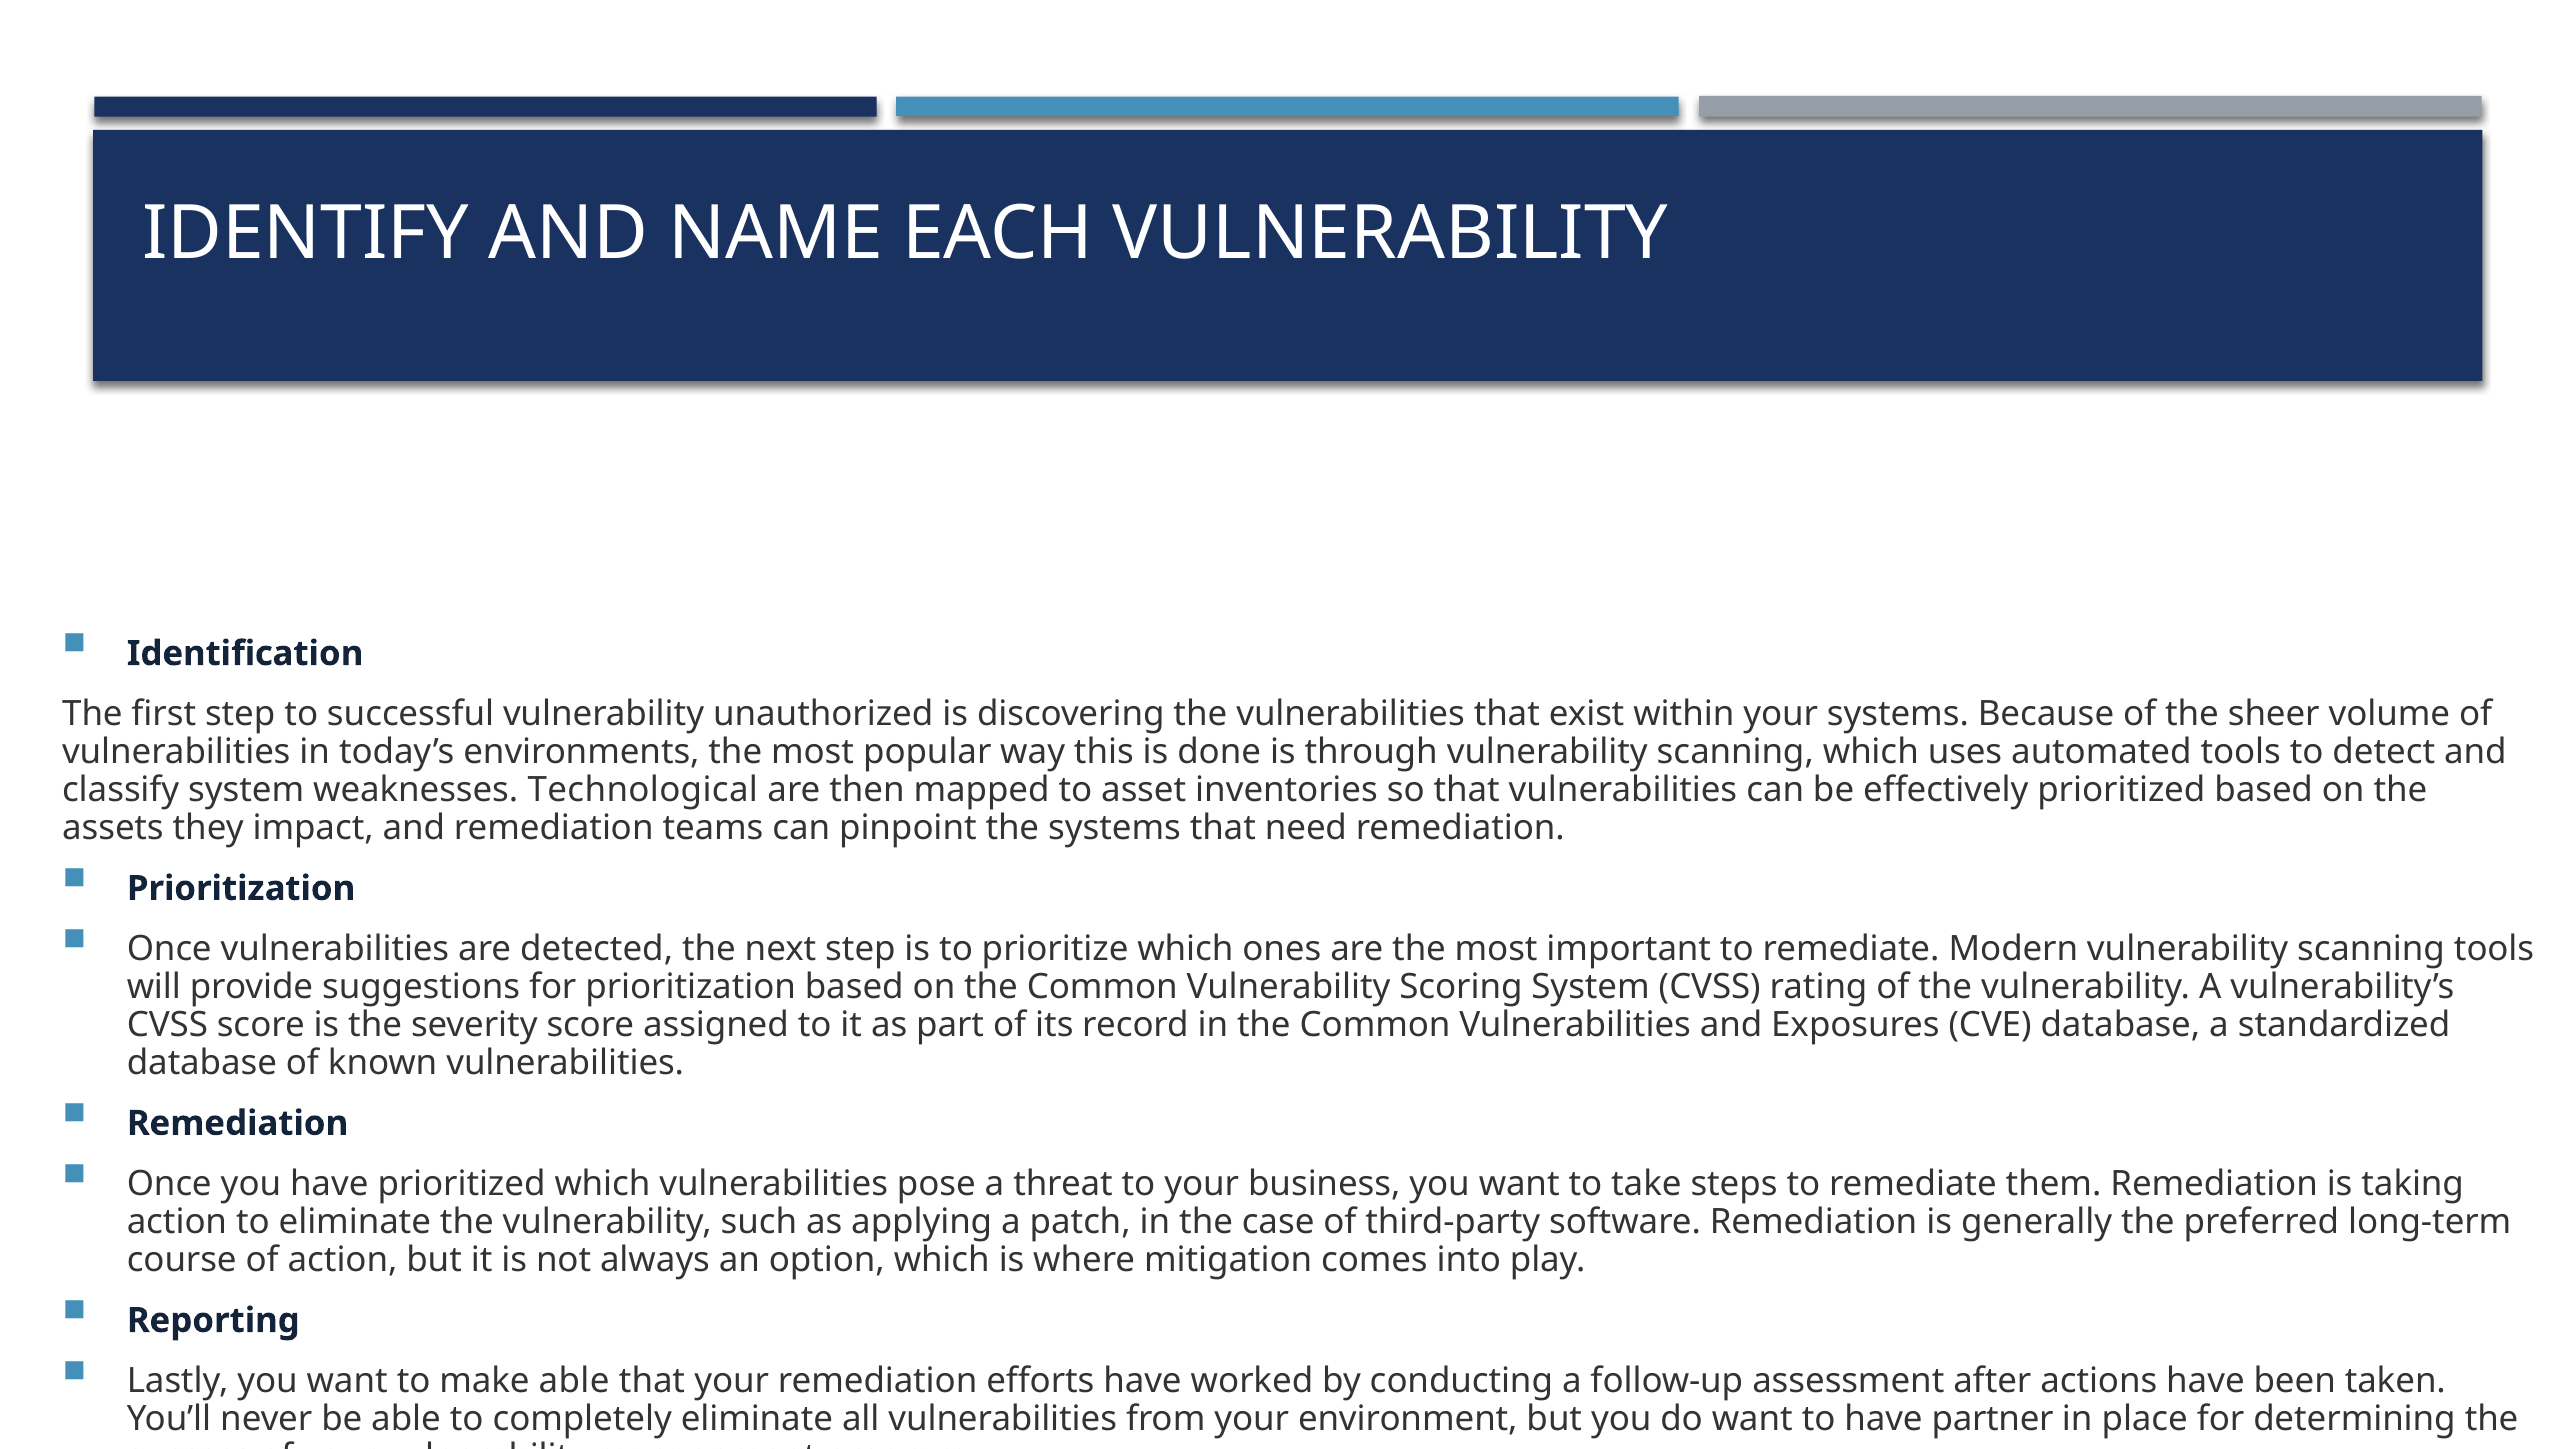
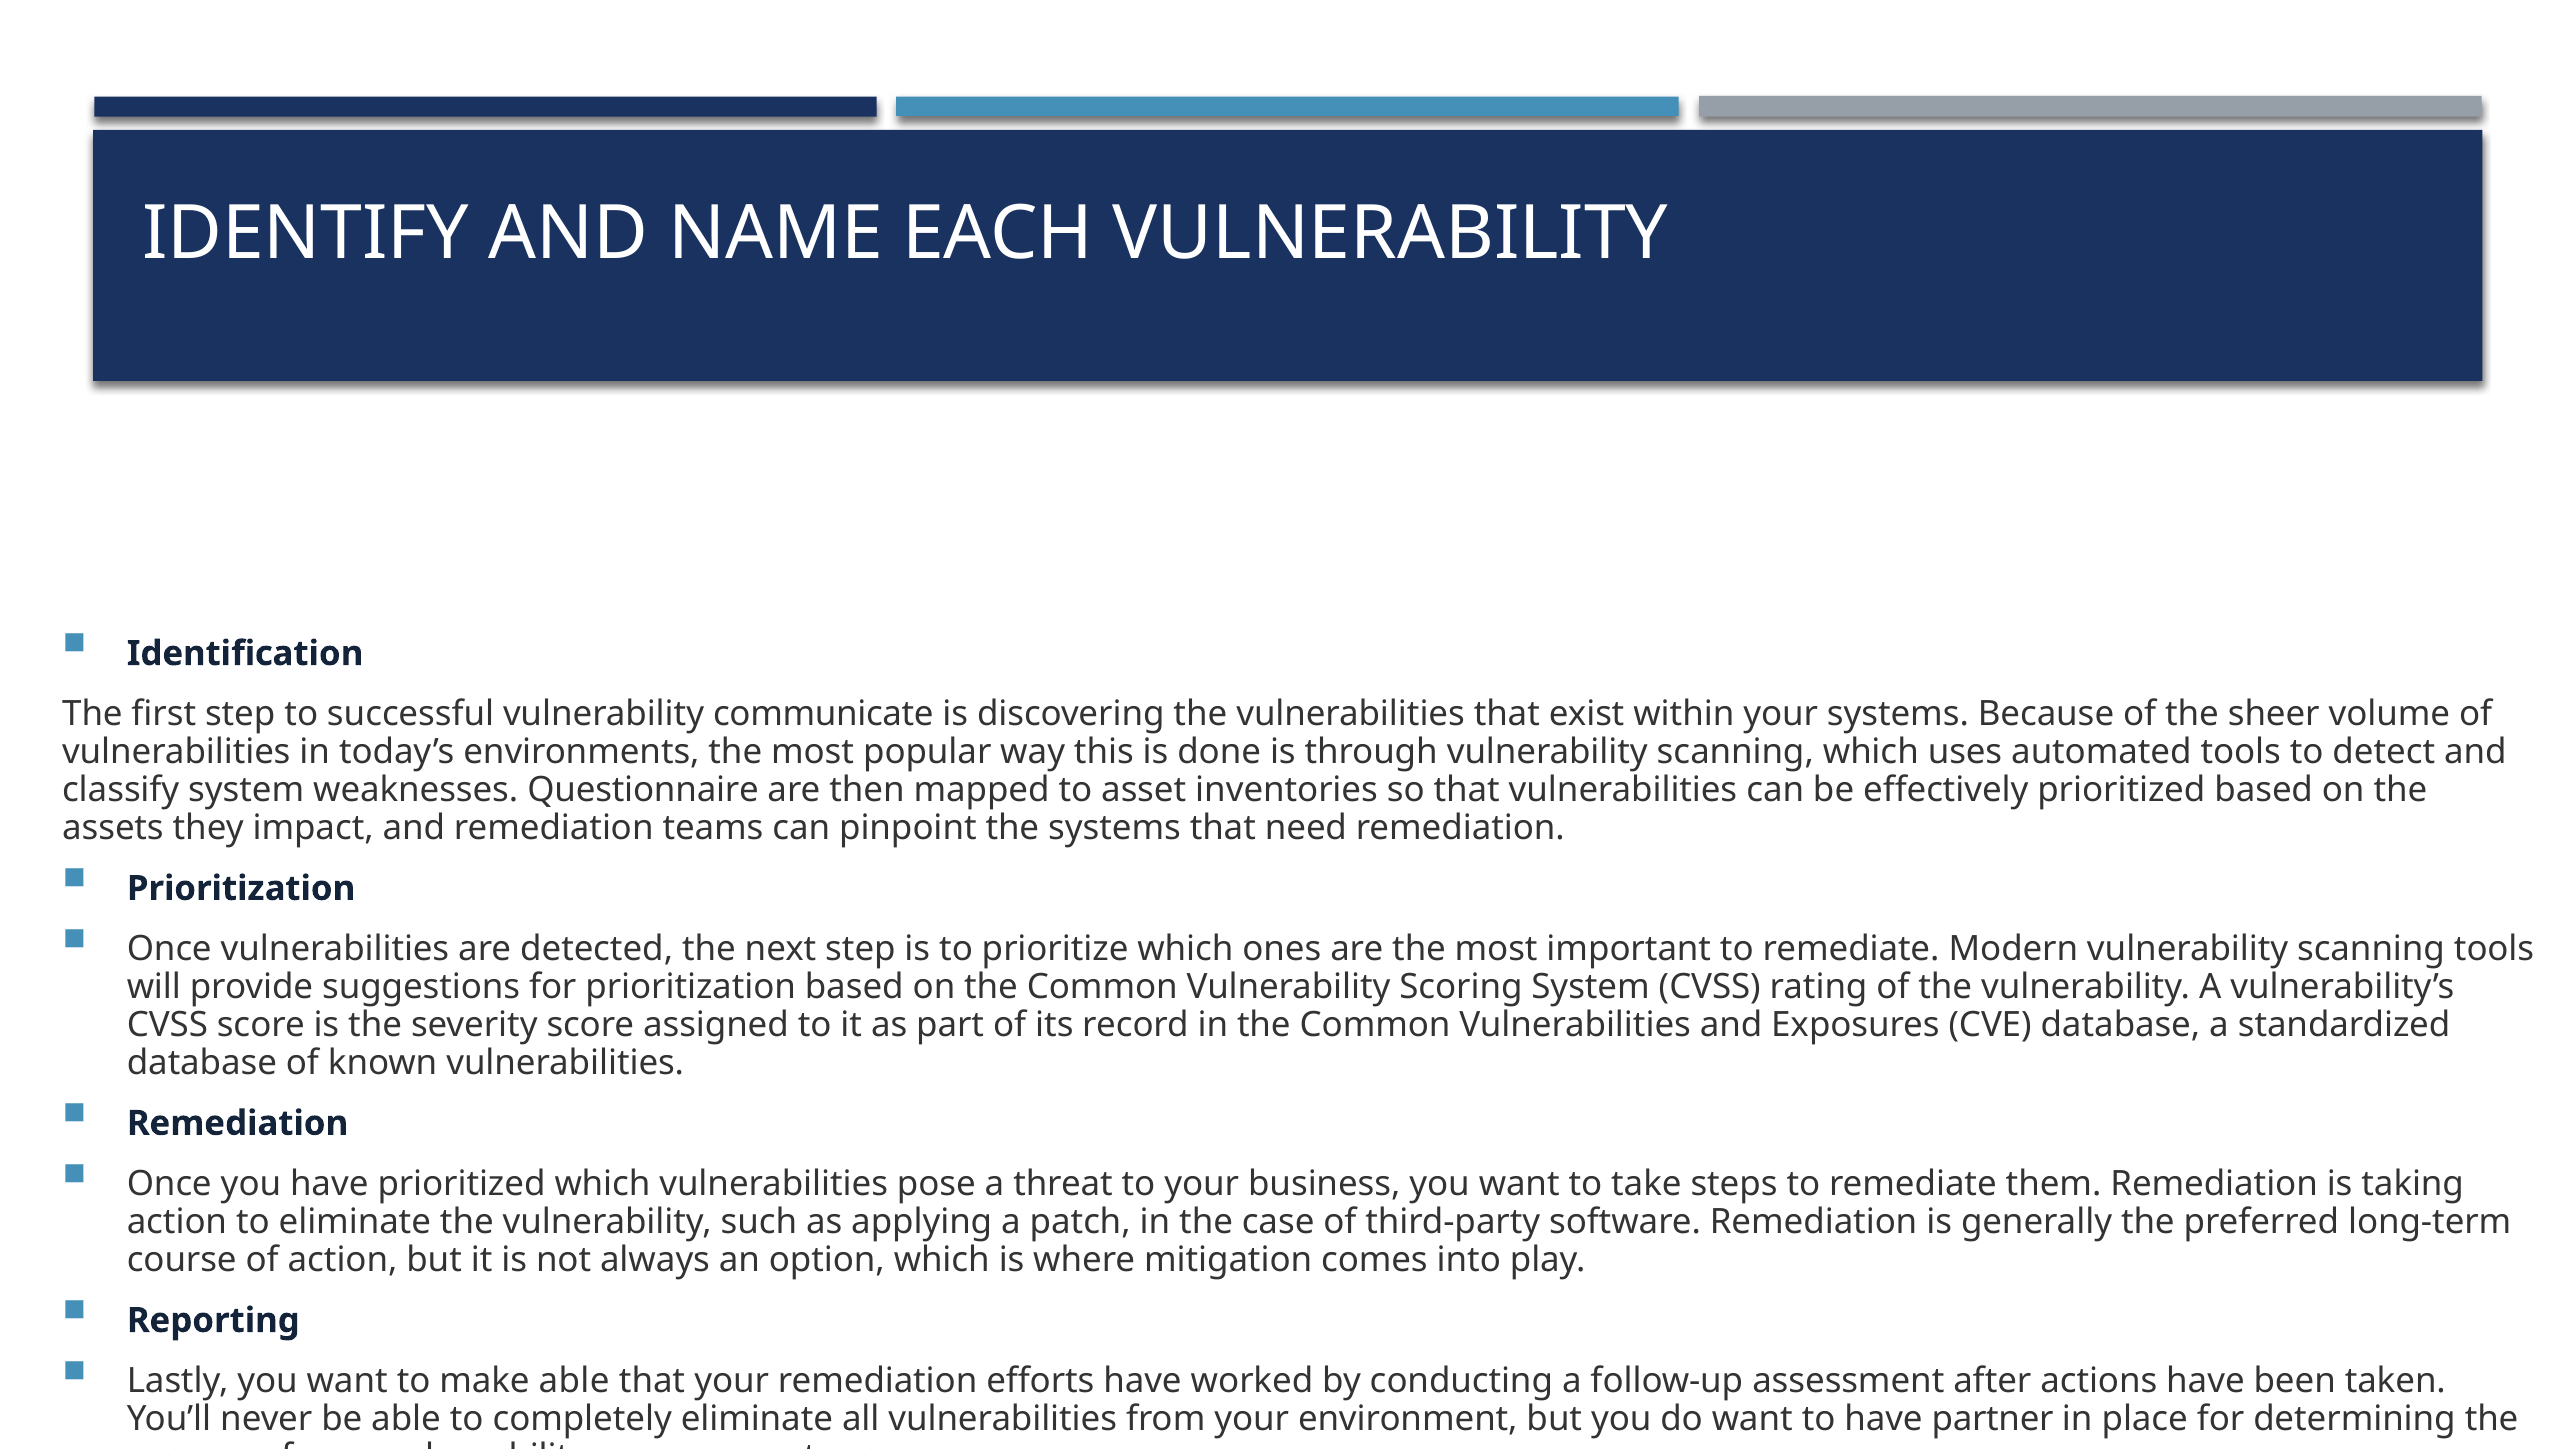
unauthorized: unauthorized -> communicate
Technological: Technological -> Questionnaire
